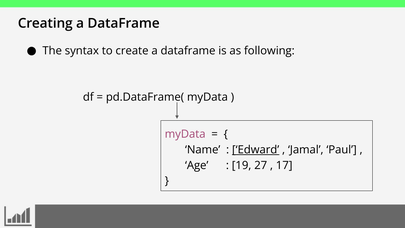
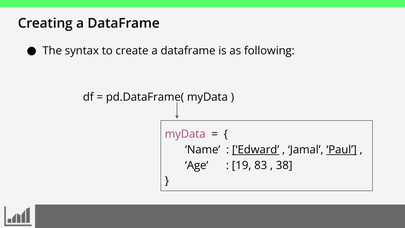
Paul underline: none -> present
27: 27 -> 83
17: 17 -> 38
